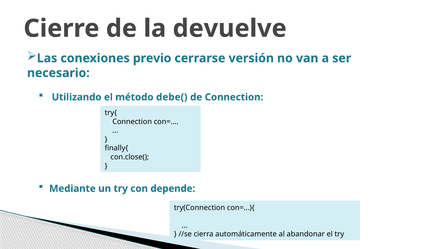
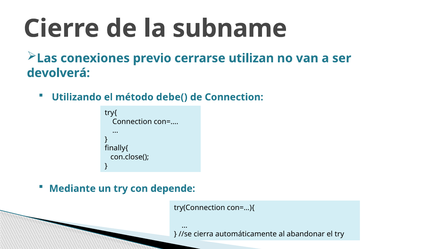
devuelve: devuelve -> subname
versión: versión -> utilizan
necesario: necesario -> devolverá
